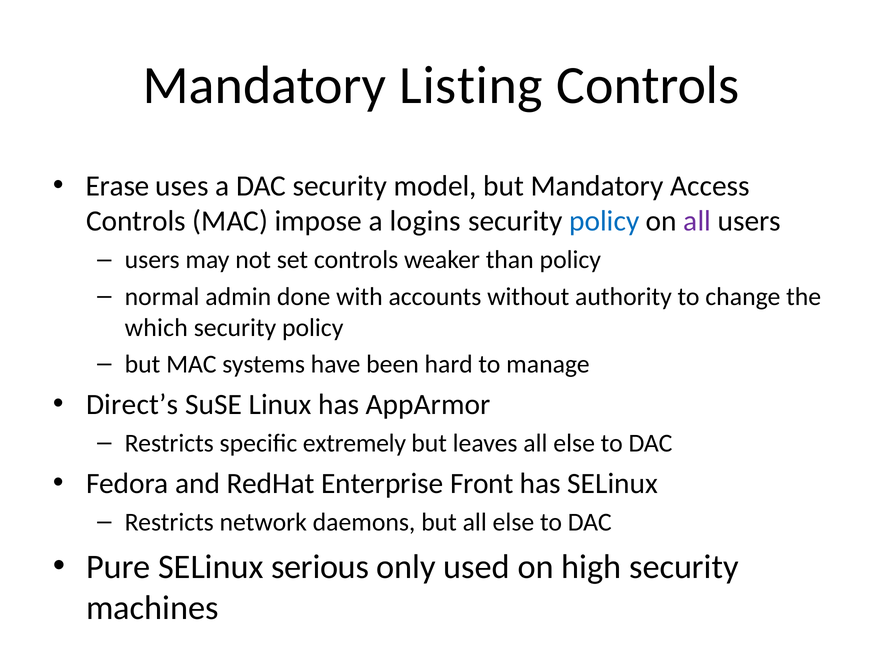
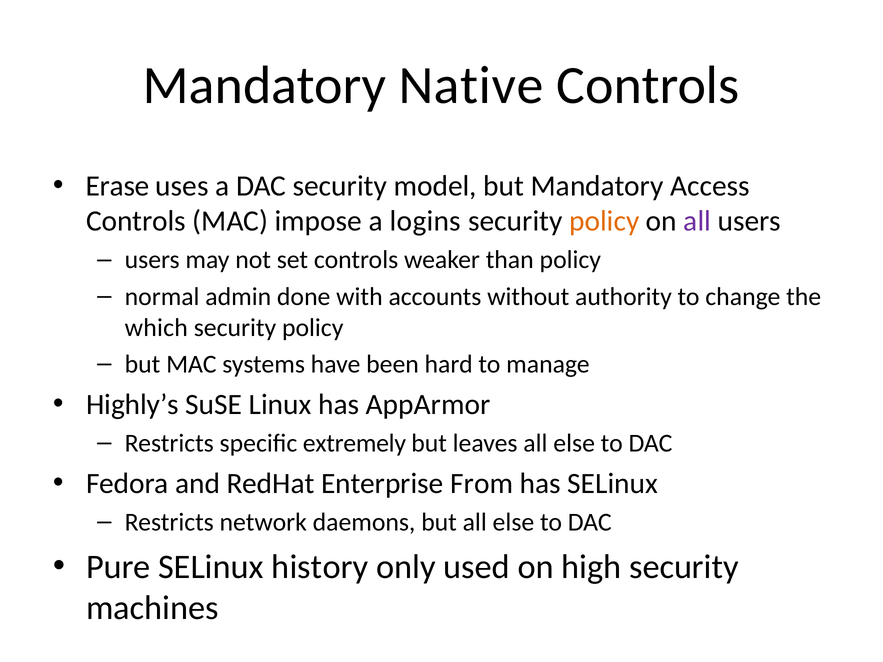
Listing: Listing -> Native
policy at (604, 221) colour: blue -> orange
Direct’s: Direct’s -> Highly’s
Front: Front -> From
serious: serious -> history
